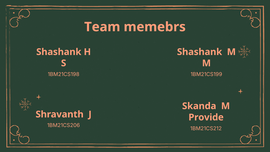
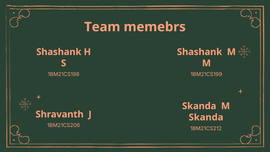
Provide at (206, 117): Provide -> Skanda
